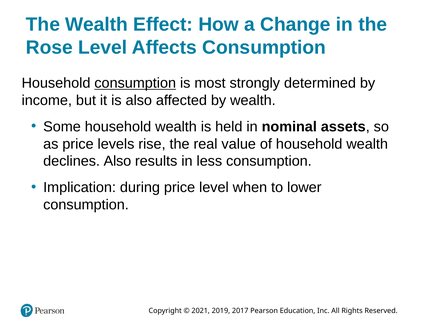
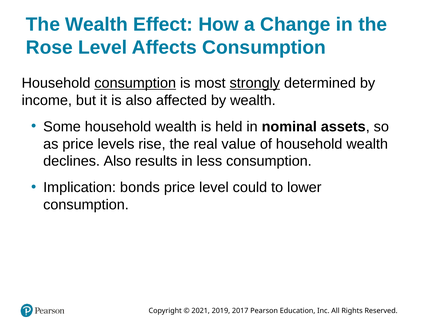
strongly underline: none -> present
during: during -> bonds
when: when -> could
